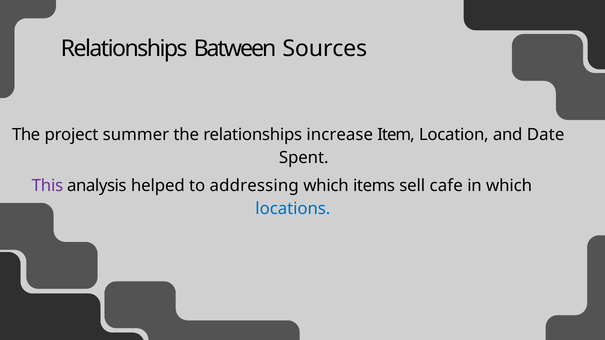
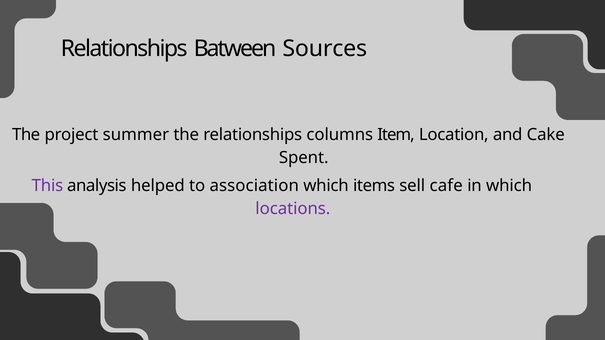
increase: increase -> columns
Date: Date -> Cake
addressing: addressing -> association
locations colour: blue -> purple
